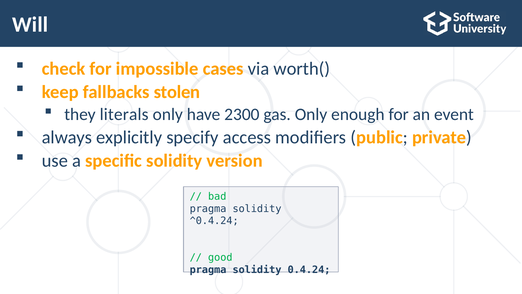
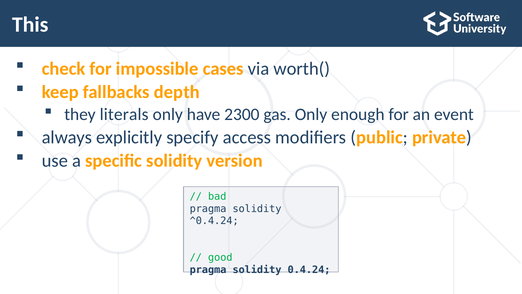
Will: Will -> This
stolen: stolen -> depth
